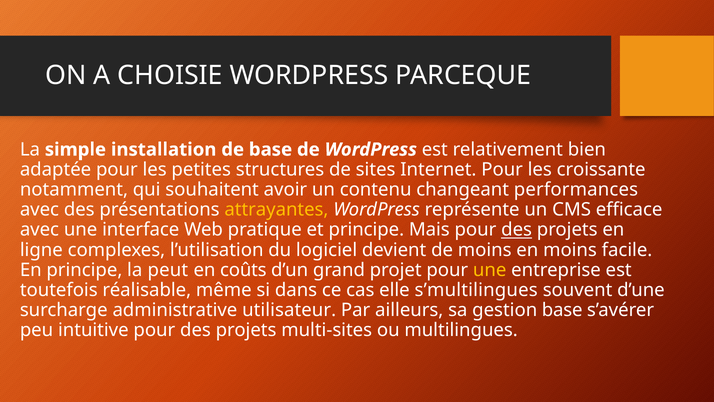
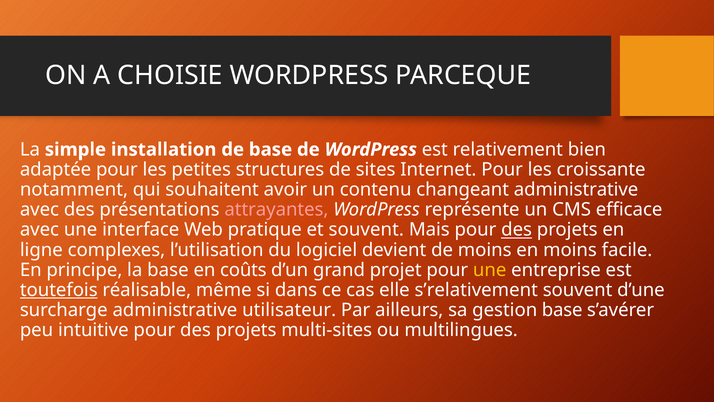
changeant performances: performances -> administrative
attrayantes colour: yellow -> pink
et principe: principe -> souvent
la peut: peut -> base
toutefois underline: none -> present
s’multilingues: s’multilingues -> s’relativement
